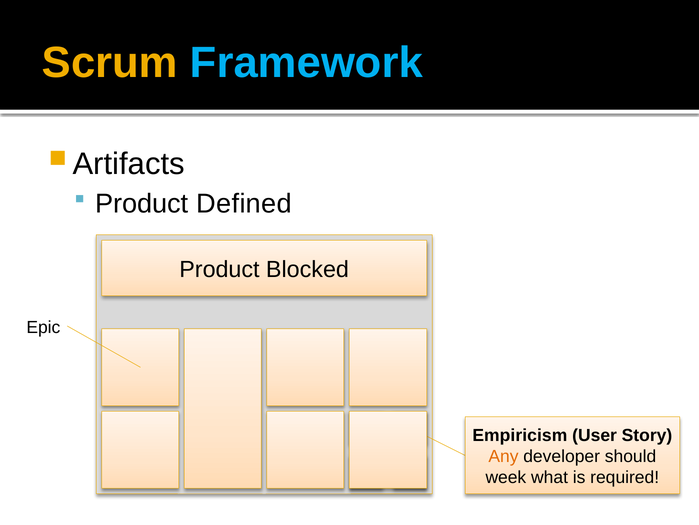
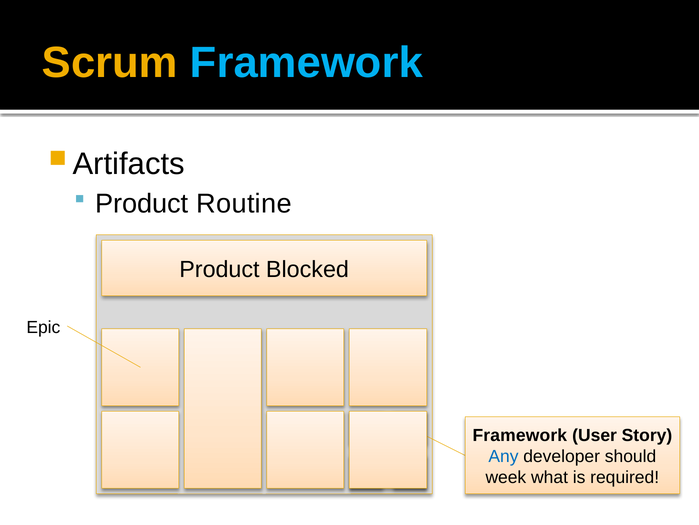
Defined: Defined -> Routine
Empiricism at (520, 435): Empiricism -> Framework
Any colour: orange -> blue
